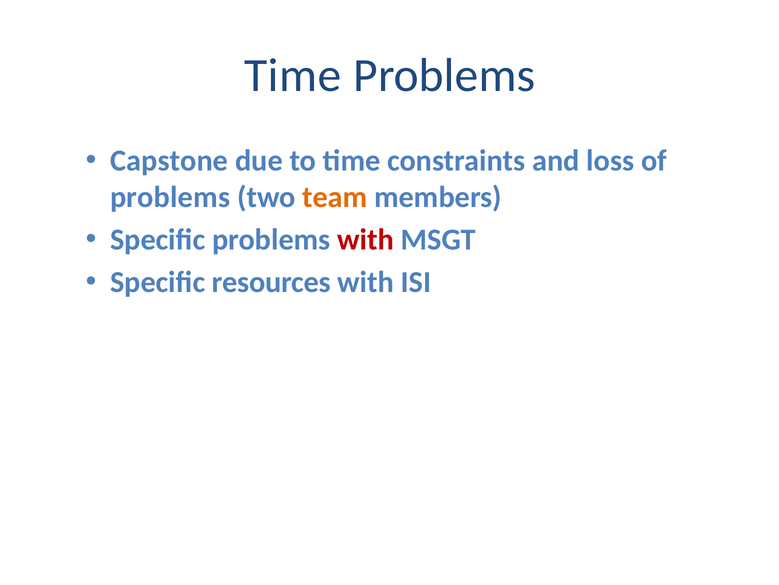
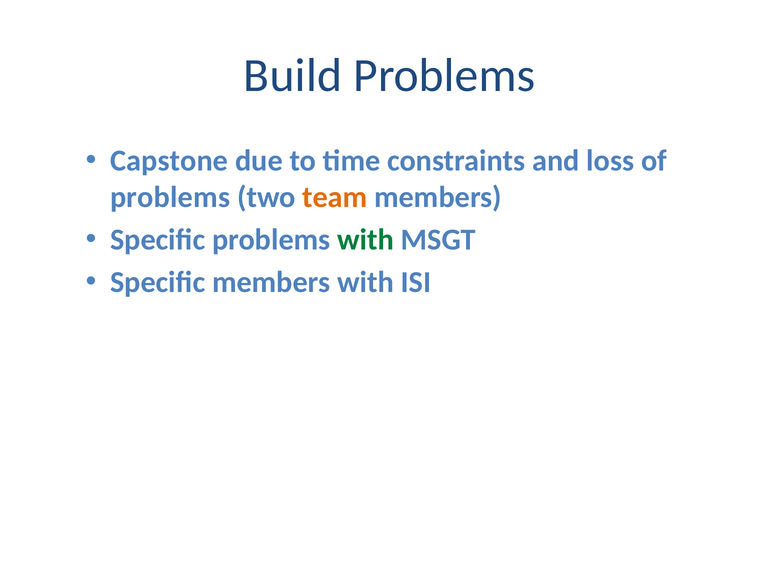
Time at (293, 75): Time -> Build
with at (366, 239) colour: red -> green
Specific resources: resources -> members
